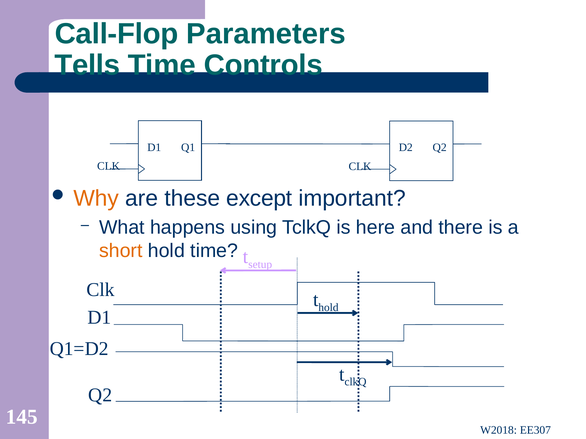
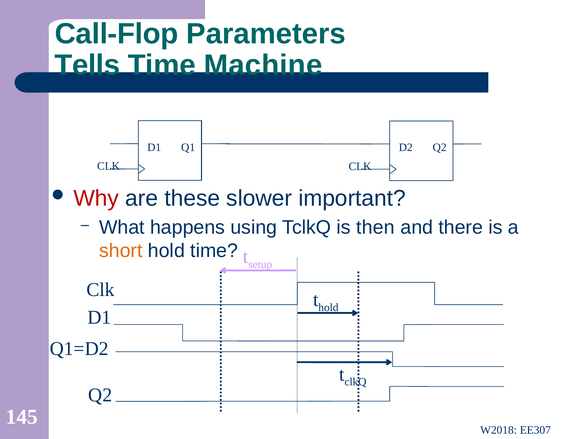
Controls: Controls -> Machine
Why colour: orange -> red
except: except -> slower
here: here -> then
